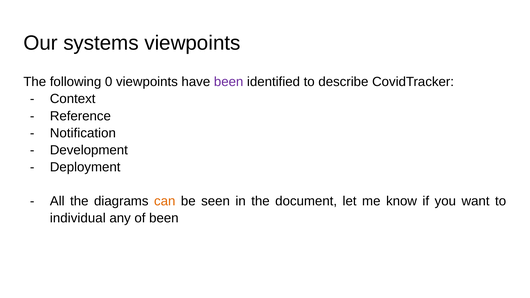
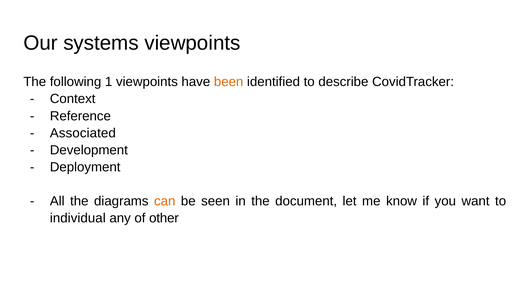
0: 0 -> 1
been at (229, 82) colour: purple -> orange
Notification: Notification -> Associated
of been: been -> other
